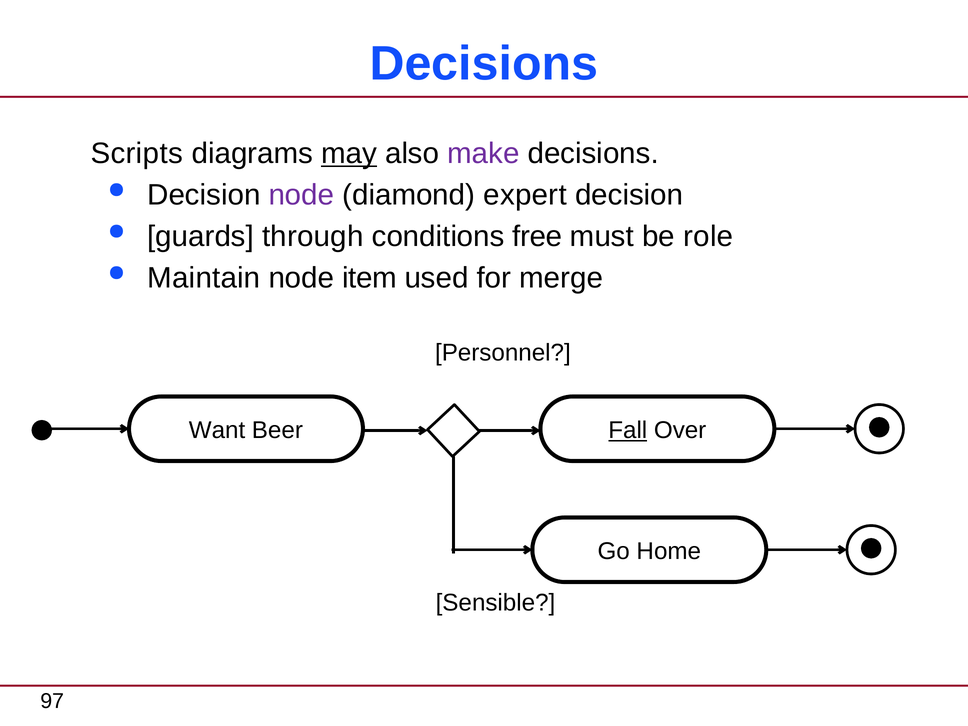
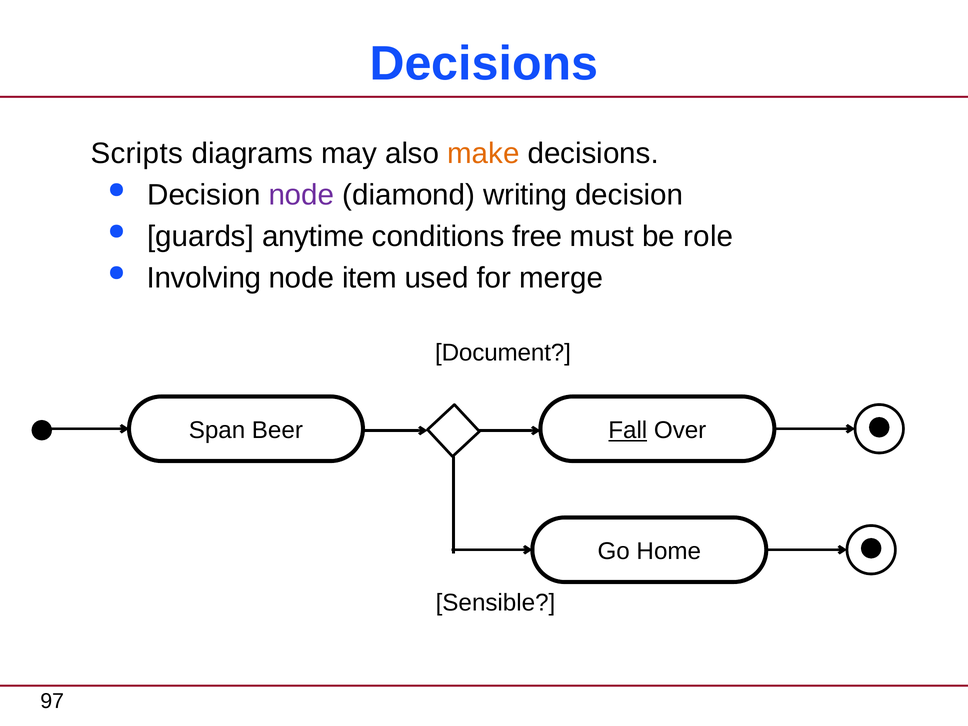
may underline: present -> none
make colour: purple -> orange
expert: expert -> writing
through: through -> anytime
Maintain: Maintain -> Involving
Personnel: Personnel -> Document
Want: Want -> Span
